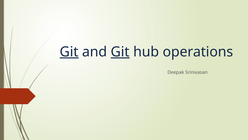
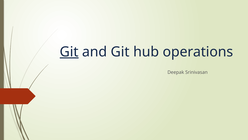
Git at (120, 52) underline: present -> none
